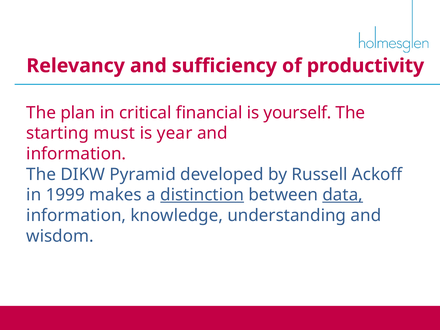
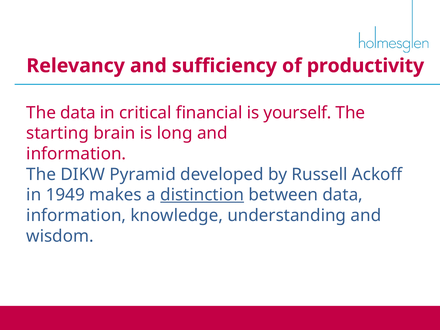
The plan: plan -> data
must: must -> brain
year: year -> long
1999: 1999 -> 1949
data at (343, 195) underline: present -> none
